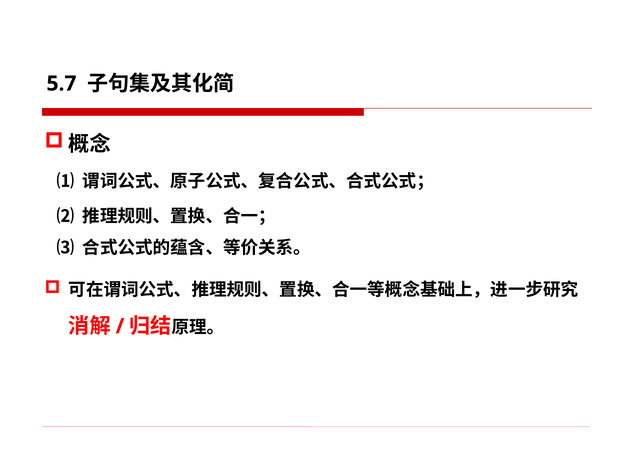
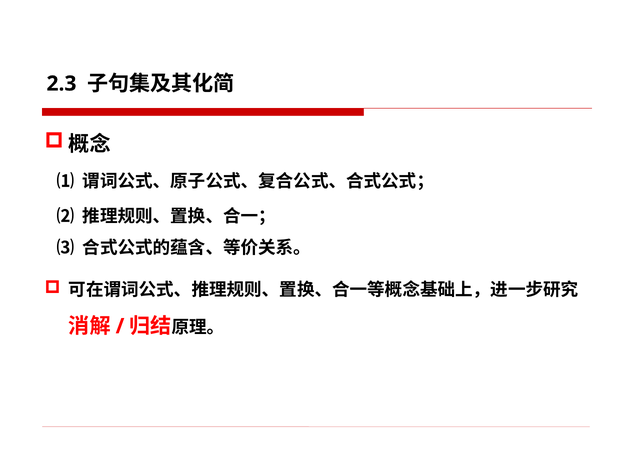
5.7: 5.7 -> 2.3
